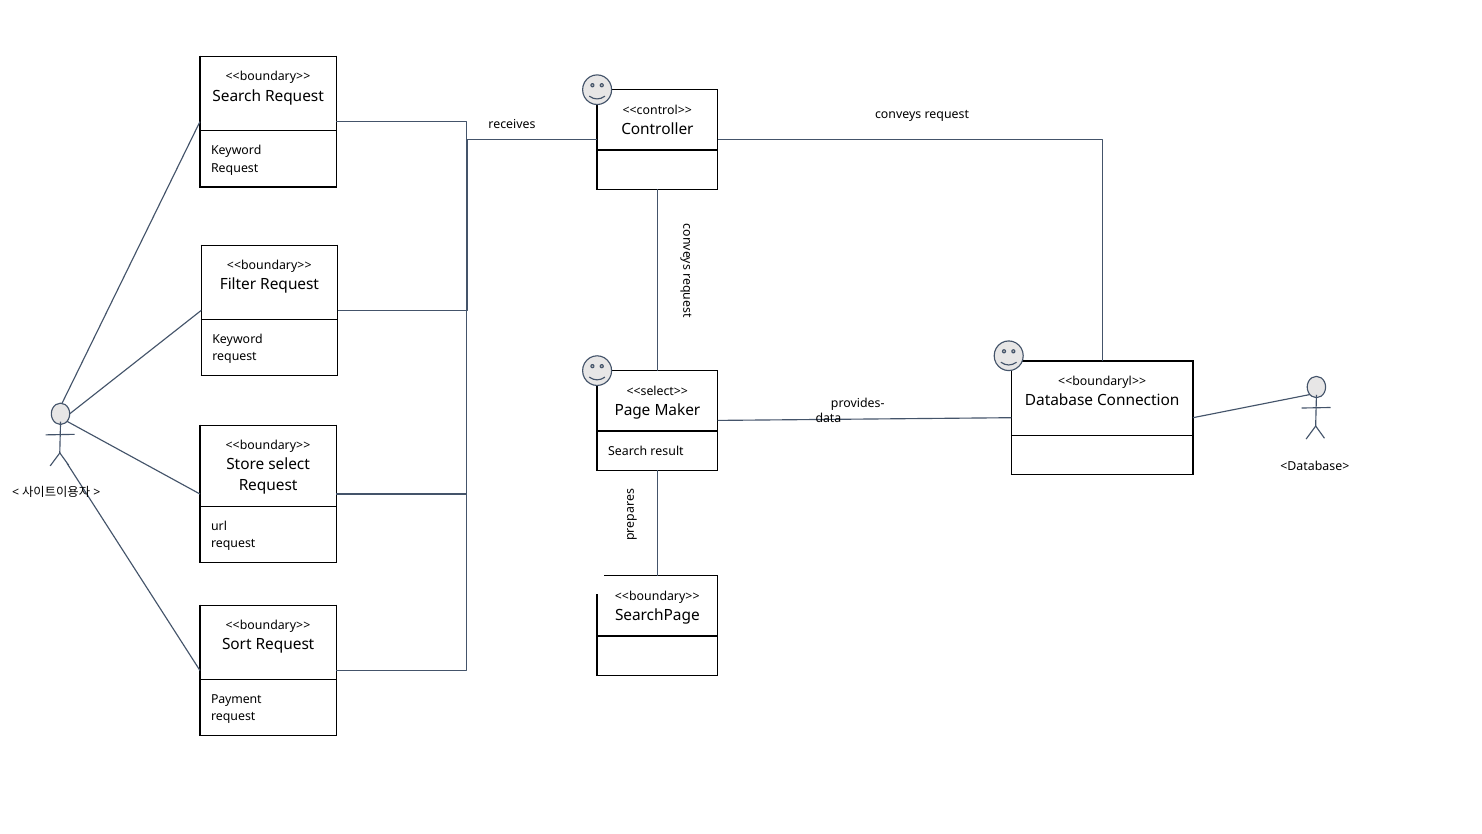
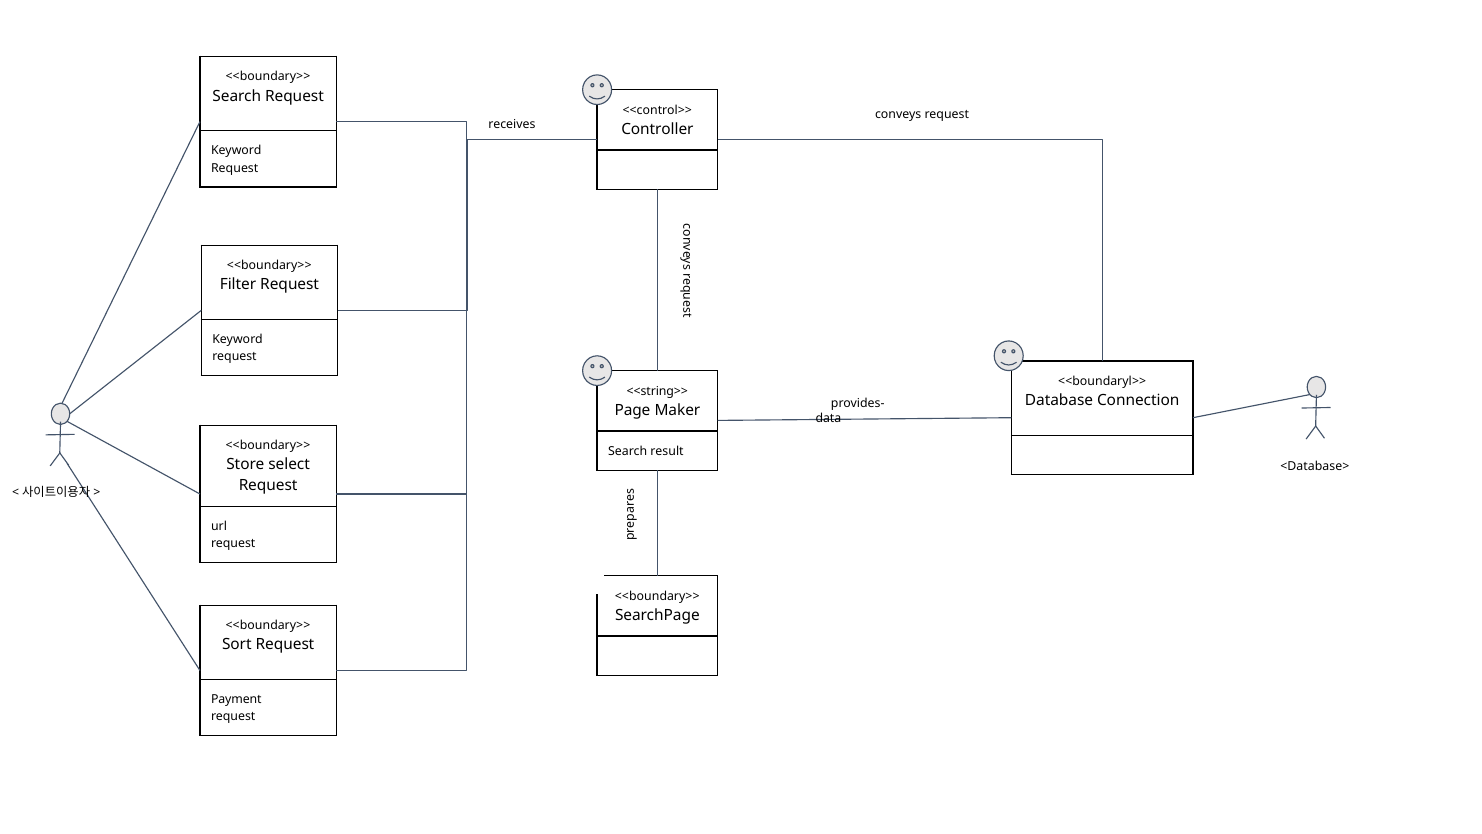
<<select>>: <<select>> -> <<string>>
